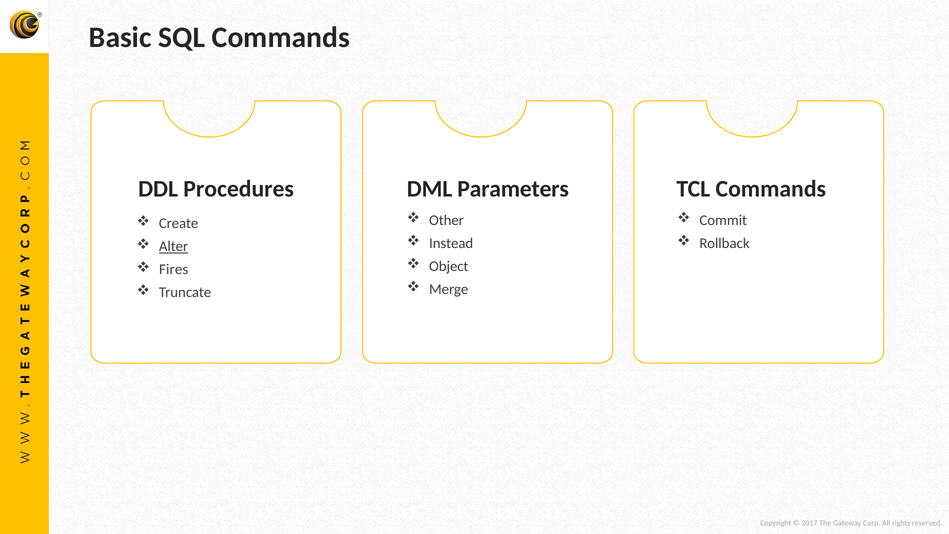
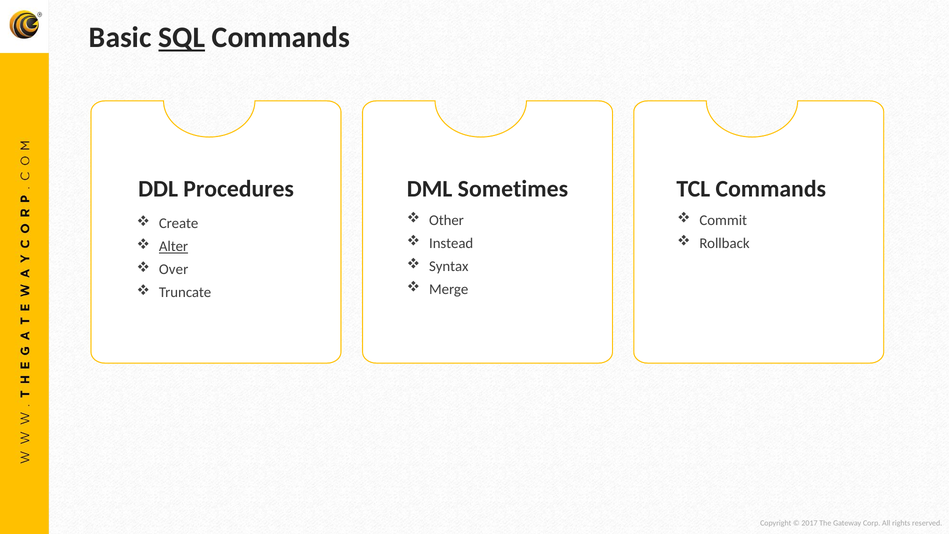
SQL underline: none -> present
Parameters: Parameters -> Sometimes
Object: Object -> Syntax
Fires: Fires -> Over
